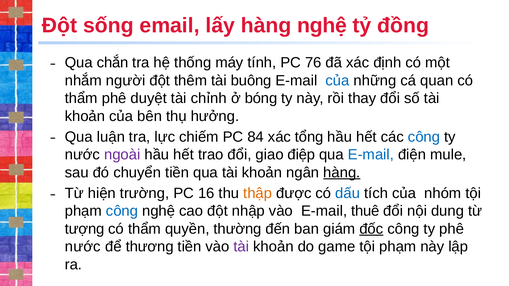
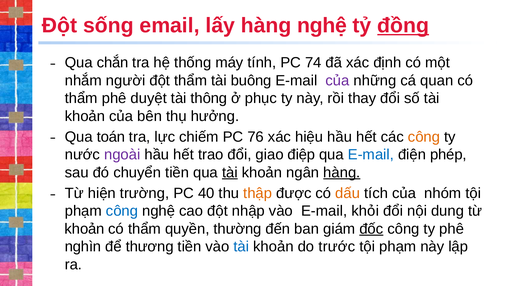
đồng underline: none -> present
76: 76 -> 74
đột thêm: thêm -> thẩm
của at (338, 81) colour: blue -> purple
chỉnh: chỉnh -> thông
bóng: bóng -> phục
luận: luận -> toán
84: 84 -> 76
tổng: tổng -> hiệu
công at (424, 137) colour: blue -> orange
mule: mule -> phép
tài at (230, 173) underline: none -> present
16: 16 -> 40
dấu colour: blue -> orange
thuê: thuê -> khỏi
tượng at (85, 229): tượng -> khoản
nước at (83, 247): nước -> nghìn
tài at (241, 247) colour: purple -> blue
game: game -> trước
